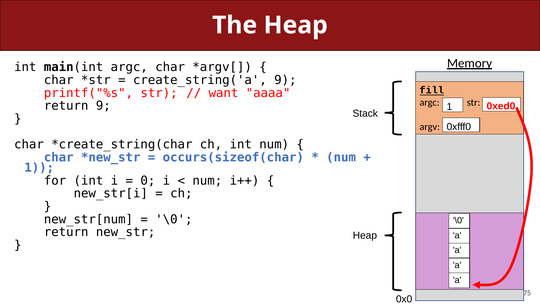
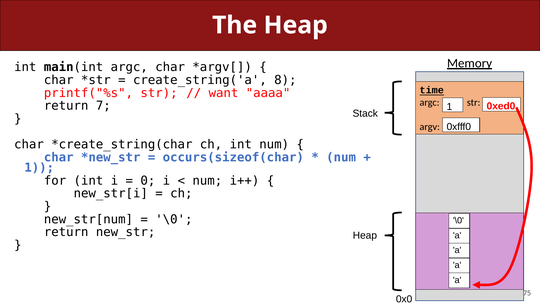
create_string('a 9: 9 -> 8
fill: fill -> time
return 9: 9 -> 7
